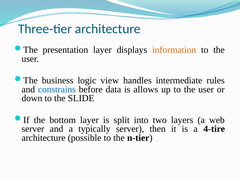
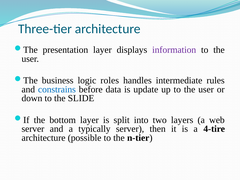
information colour: orange -> purple
view: view -> roles
allows: allows -> update
